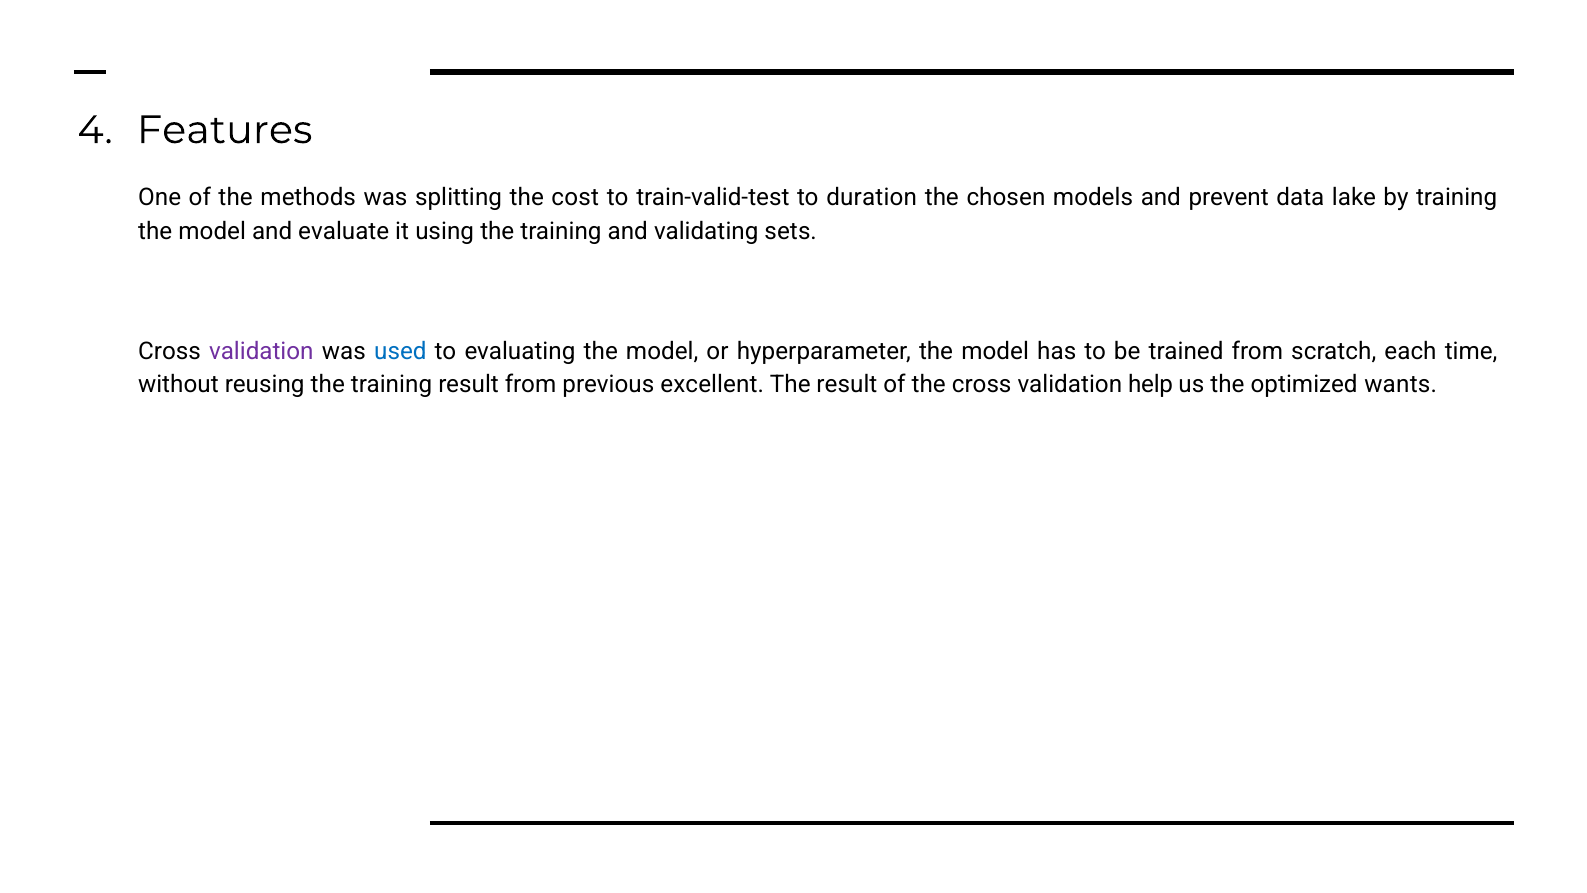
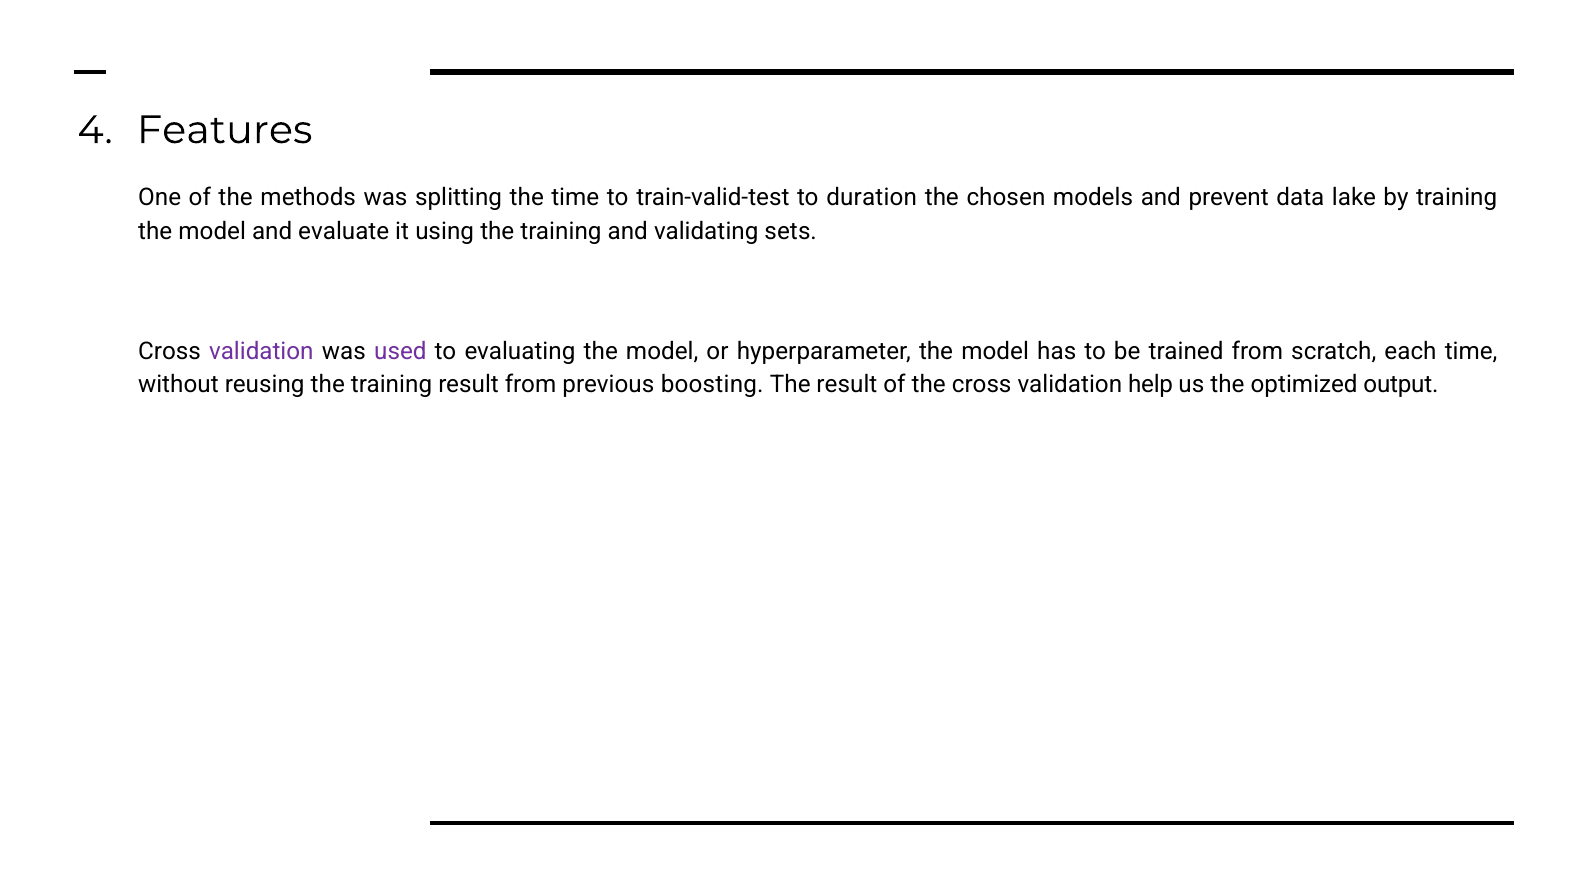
the cost: cost -> time
used colour: blue -> purple
excellent: excellent -> boosting
wants: wants -> output
